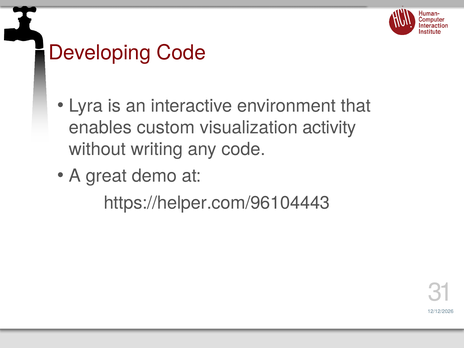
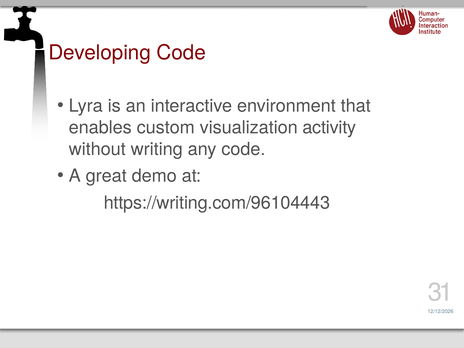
https://helper.com/96104443: https://helper.com/96104443 -> https://writing.com/96104443
